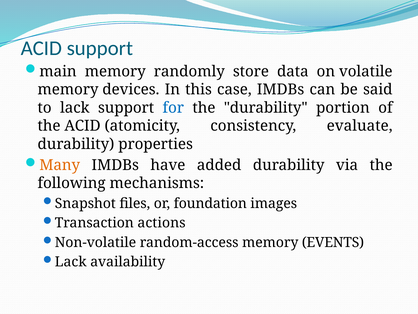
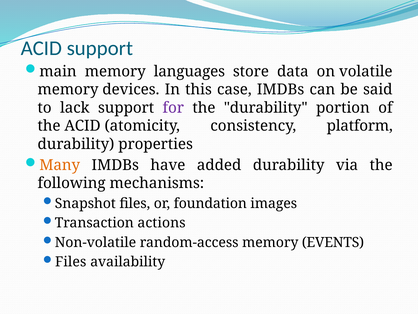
randomly: randomly -> languages
for colour: blue -> purple
evaluate: evaluate -> platform
Lack at (71, 262): Lack -> Files
